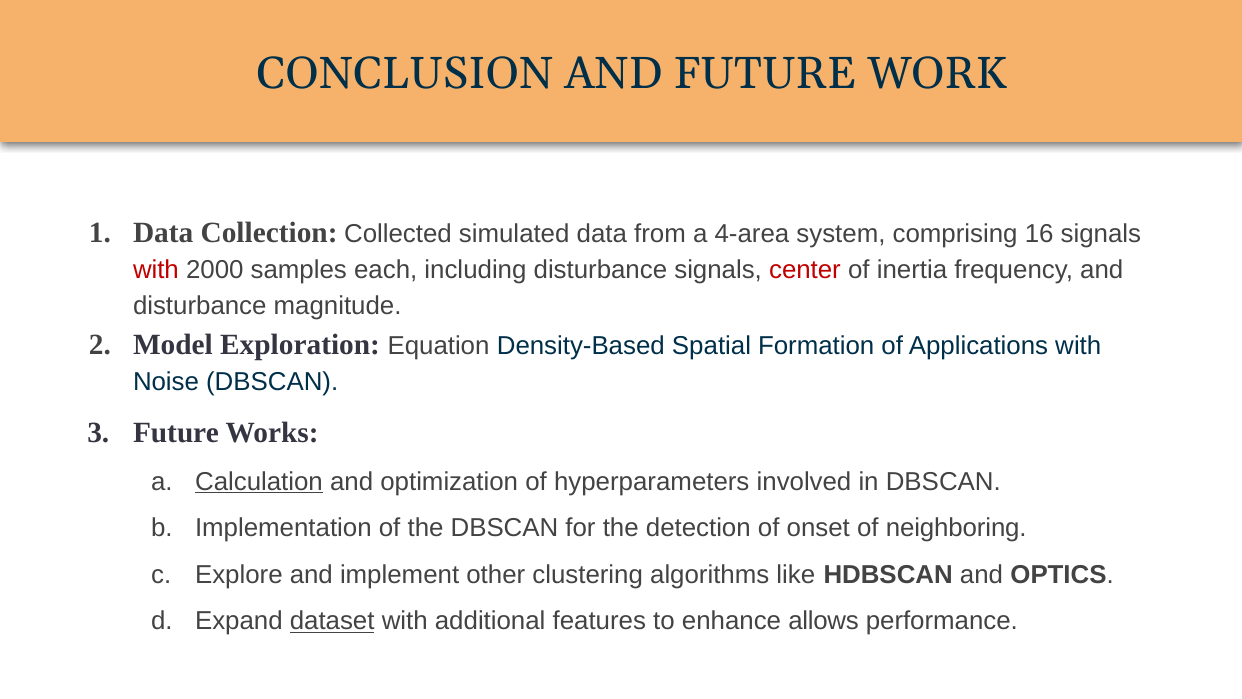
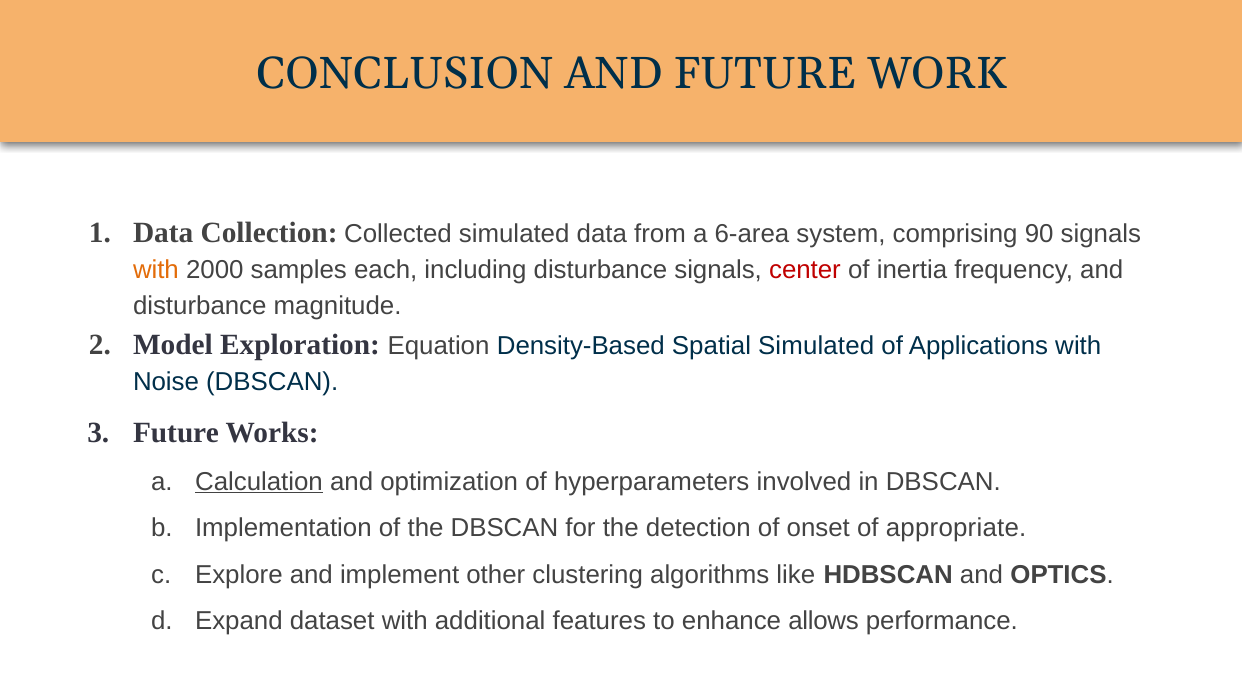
4-area: 4-area -> 6-area
16: 16 -> 90
with at (156, 270) colour: red -> orange
Spatial Formation: Formation -> Simulated
neighboring: neighboring -> appropriate
dataset underline: present -> none
